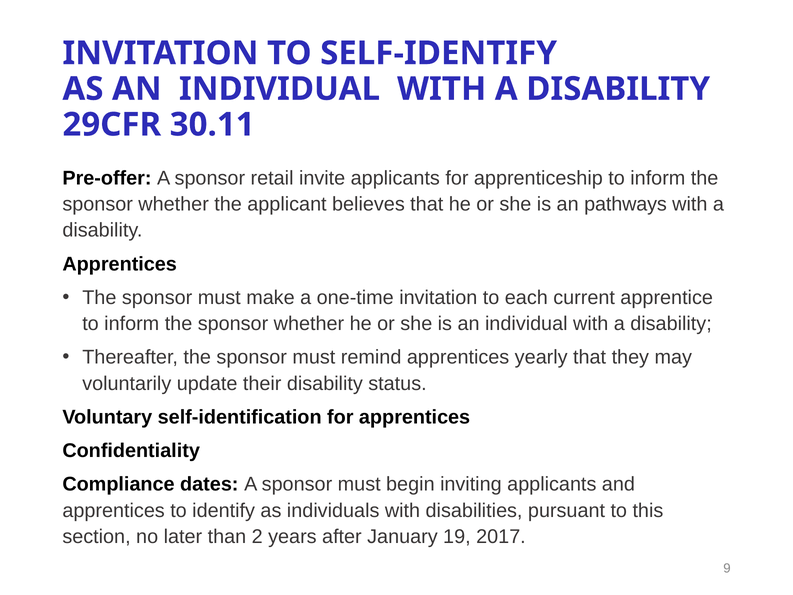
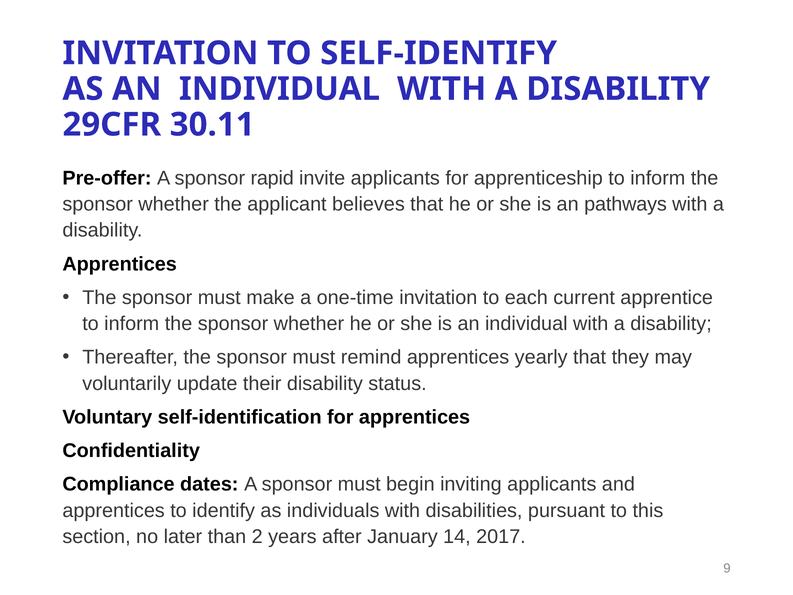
retail: retail -> rapid
19: 19 -> 14
